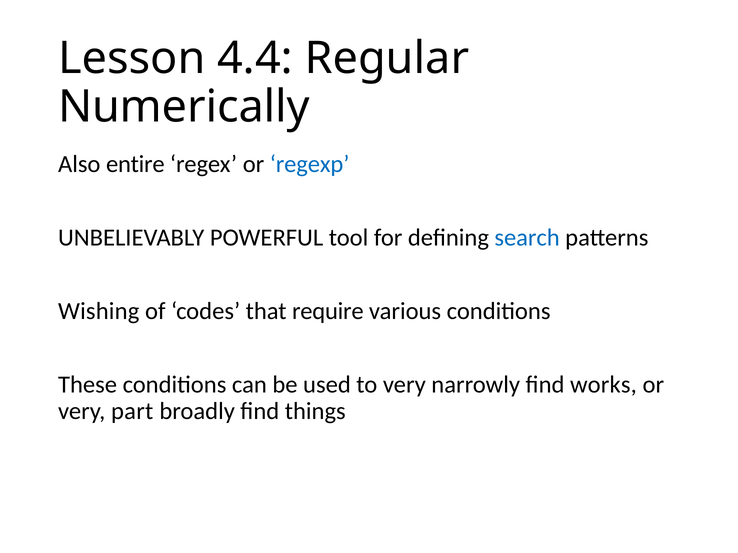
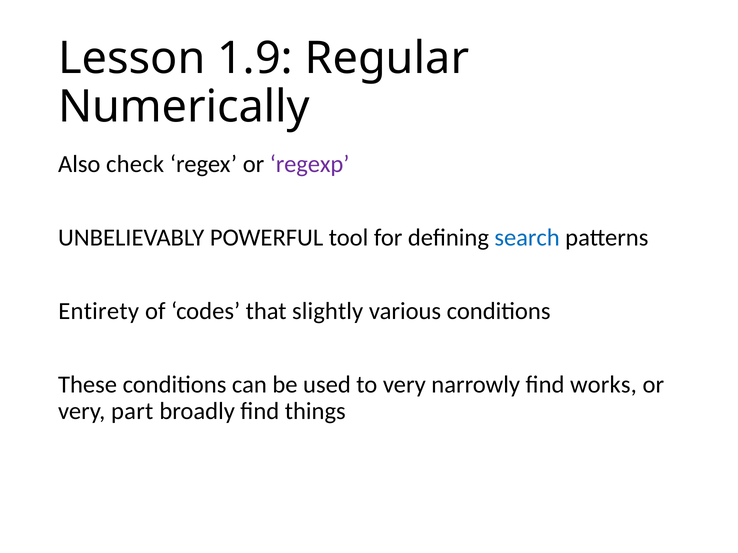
4.4: 4.4 -> 1.9
entire: entire -> check
regexp colour: blue -> purple
Wishing: Wishing -> Entirety
require: require -> slightly
